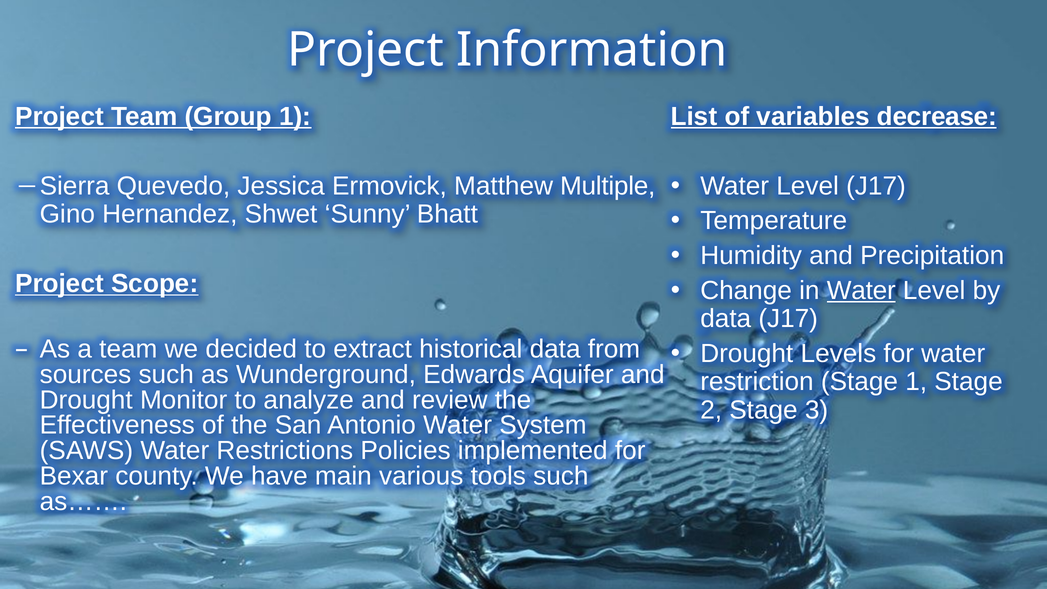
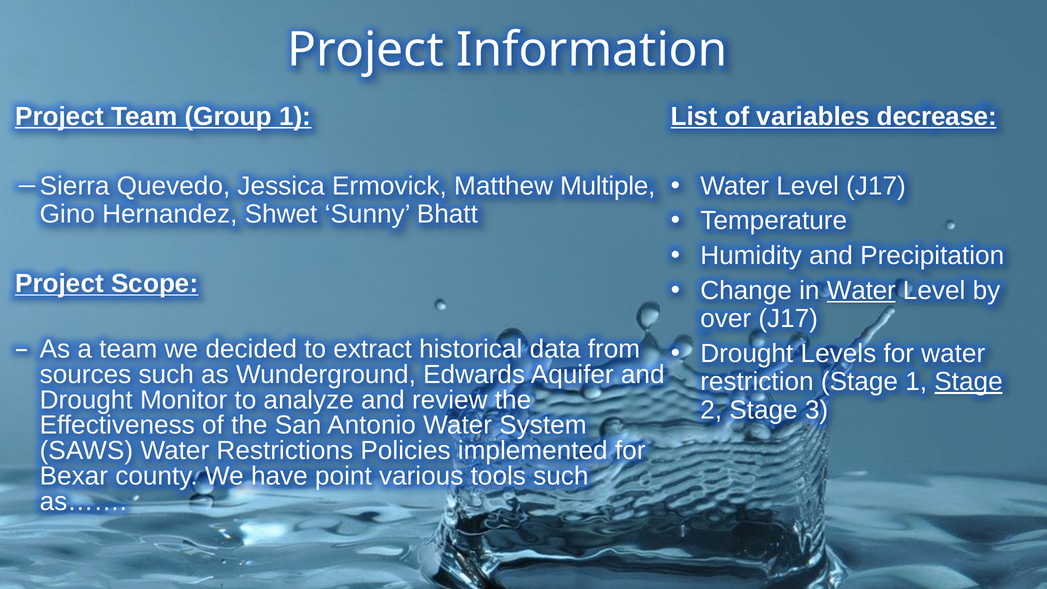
data at (726, 319): data -> over
Stage at (968, 382) underline: none -> present
main: main -> point
